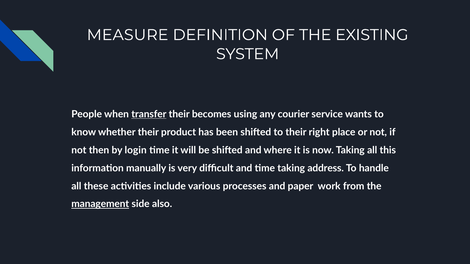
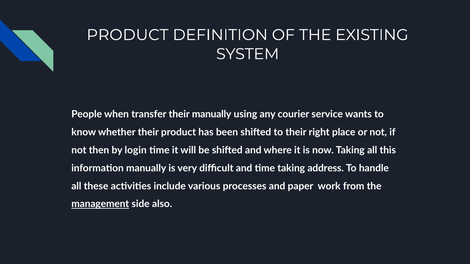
MEASURE at (128, 35): MEASURE -> PRODUCT
transfer underline: present -> none
their becomes: becomes -> manually
